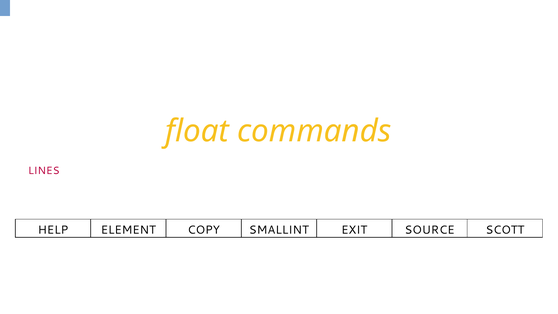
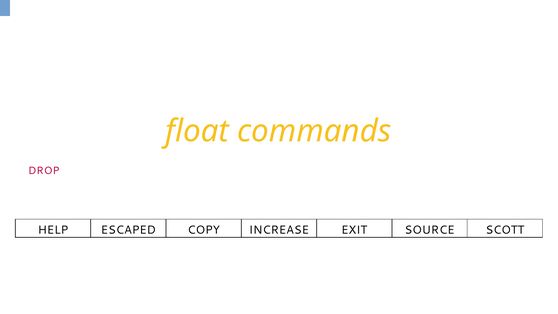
LINES: LINES -> DROP
ELEMENT: ELEMENT -> ESCAPED
SMALLINT: SMALLINT -> INCREASE
